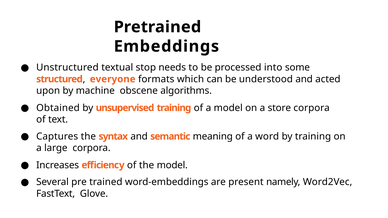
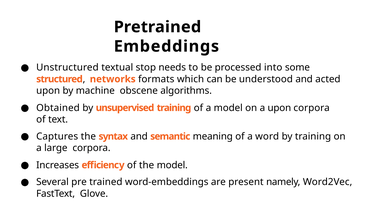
everyone: everyone -> networks
a store: store -> upon
